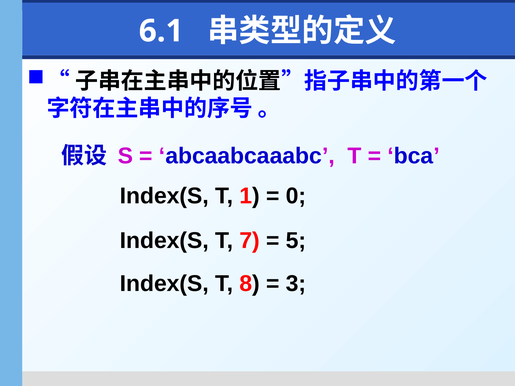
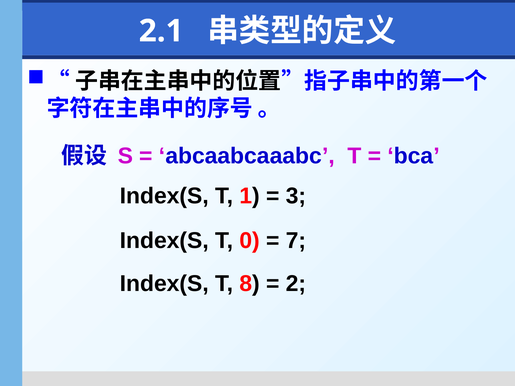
6.1: 6.1 -> 2.1
0: 0 -> 3
7: 7 -> 0
5: 5 -> 7
3: 3 -> 2
